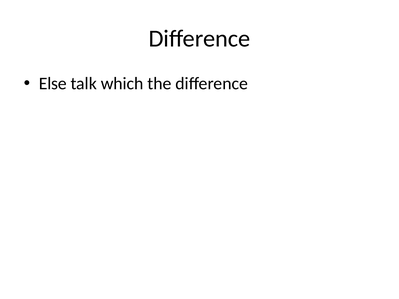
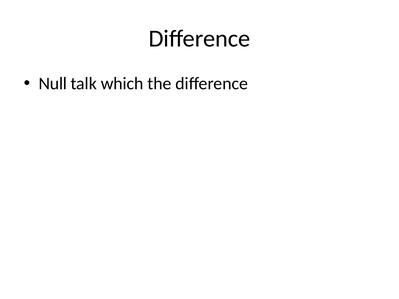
Else: Else -> Null
